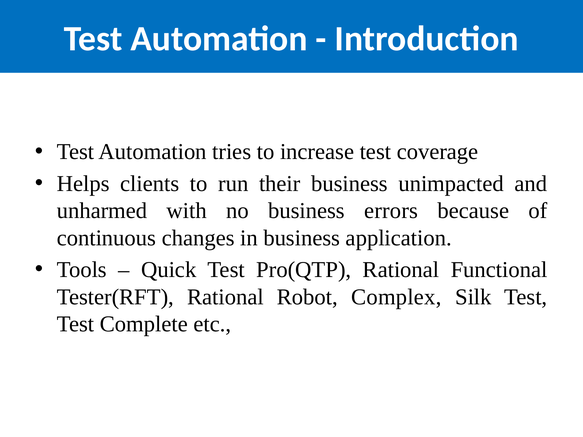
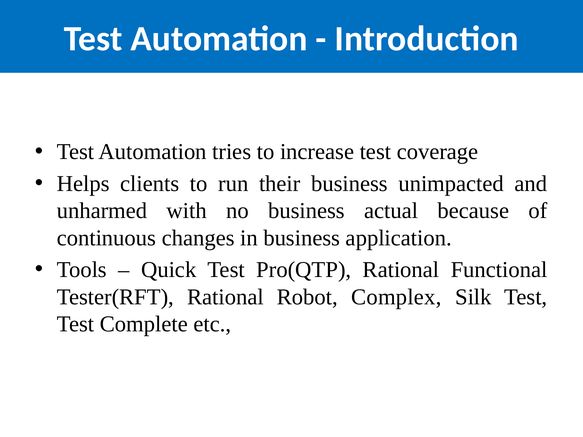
errors: errors -> actual
